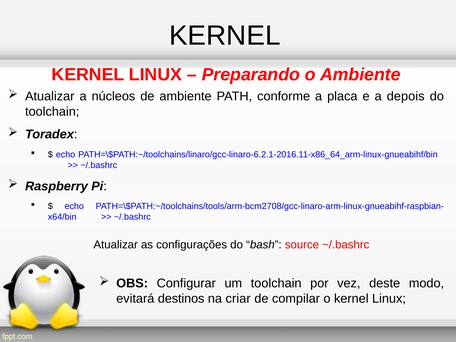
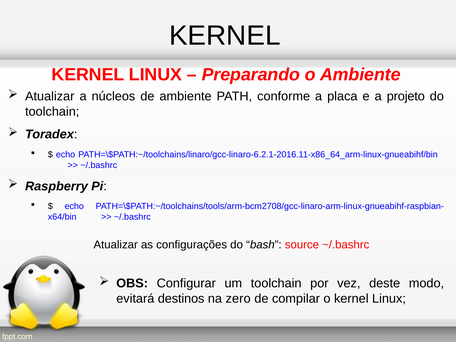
depois: depois -> projeto
criar: criar -> zero
